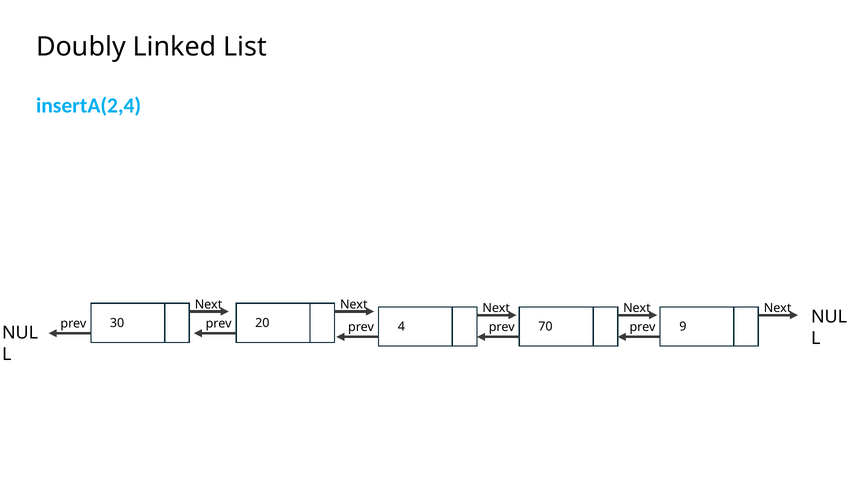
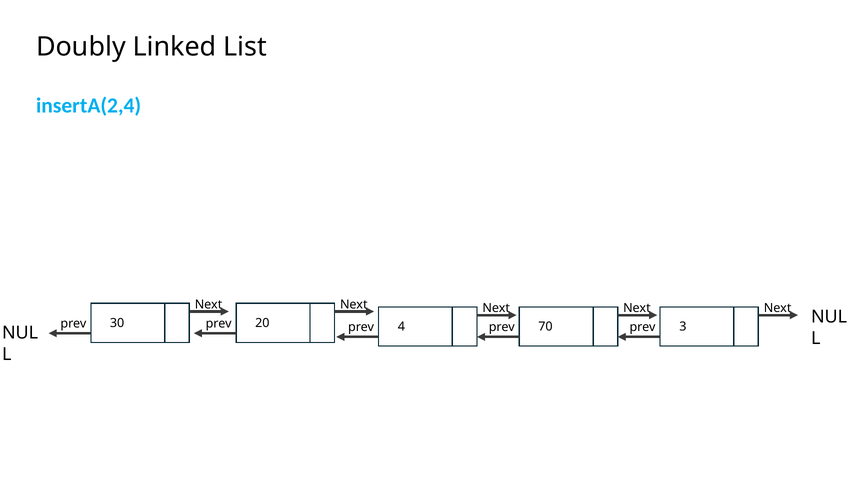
9: 9 -> 3
